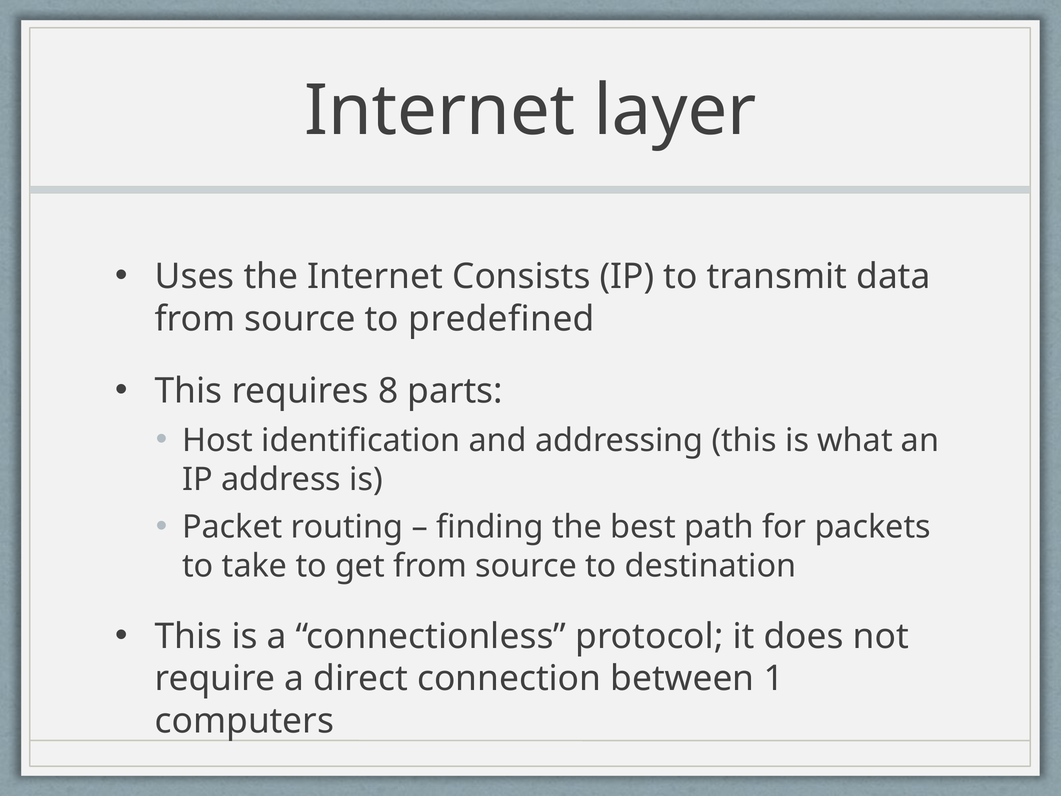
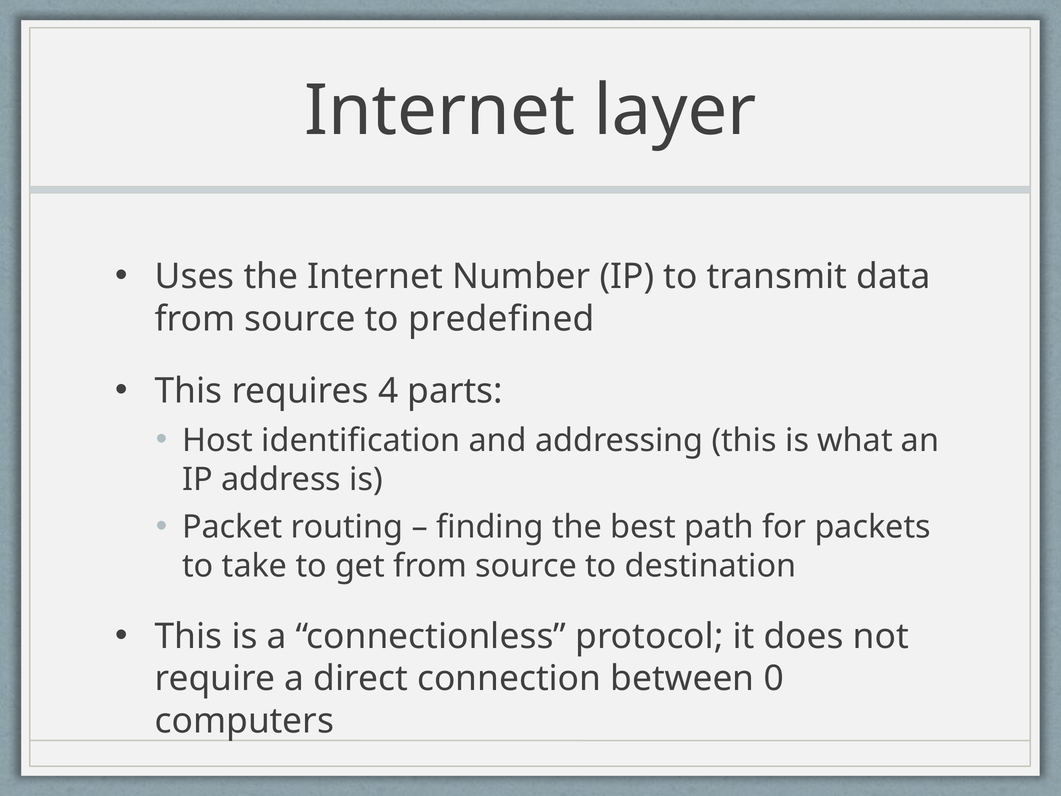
Consists: Consists -> Number
8: 8 -> 4
1: 1 -> 0
